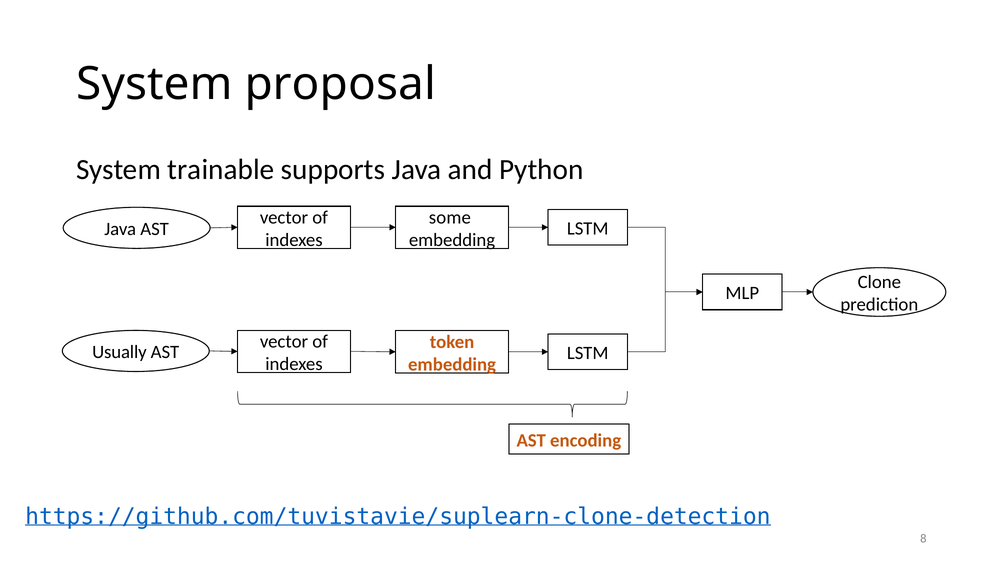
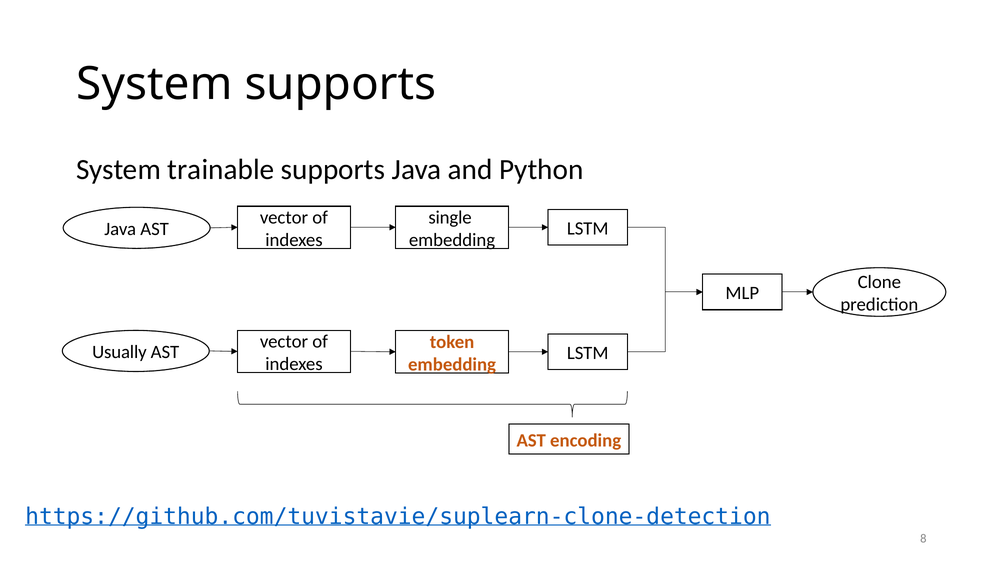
System proposal: proposal -> supports
some: some -> single
